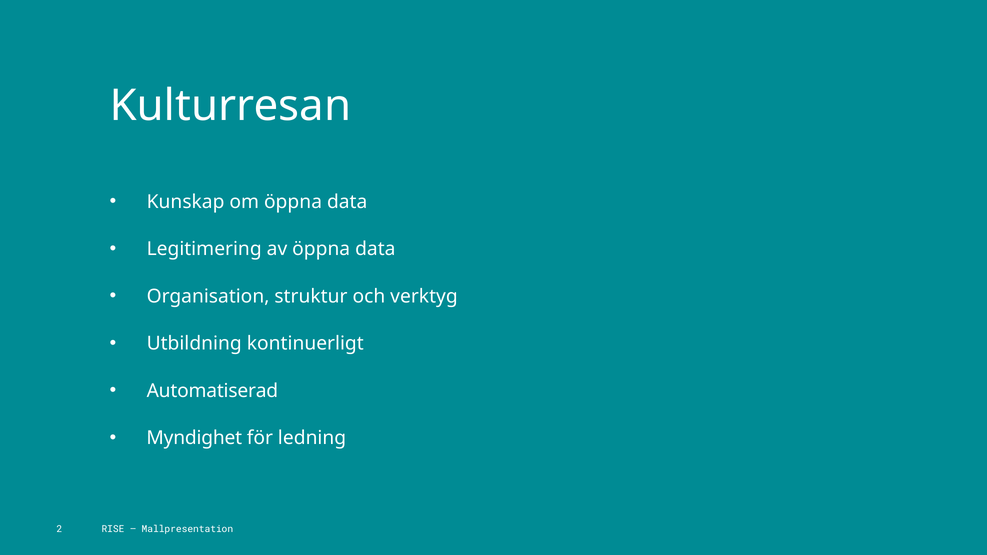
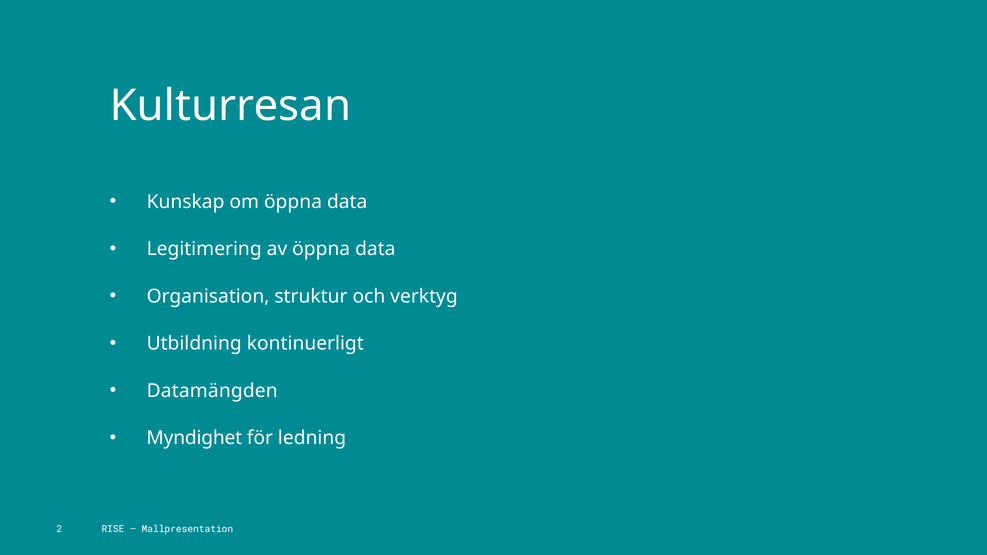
Automatiserad: Automatiserad -> Datamängden
